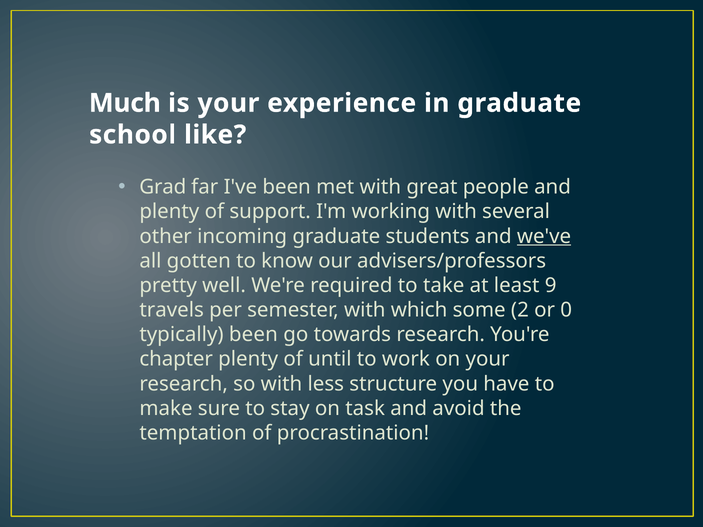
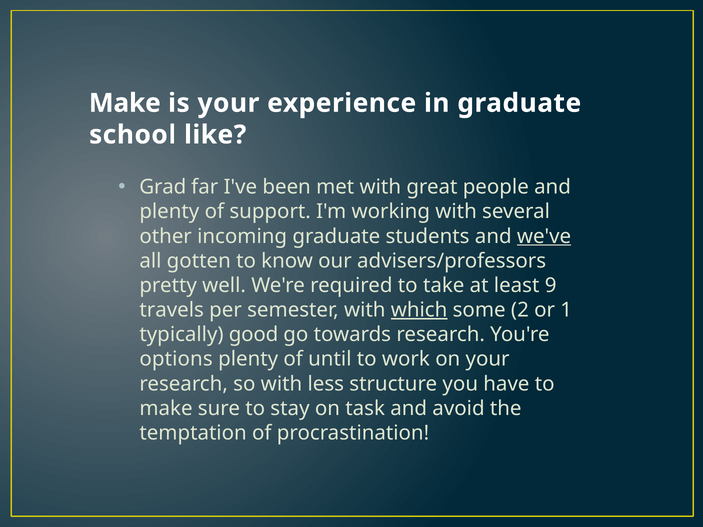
Much at (125, 103): Much -> Make
which underline: none -> present
0: 0 -> 1
typically been: been -> good
chapter: chapter -> options
